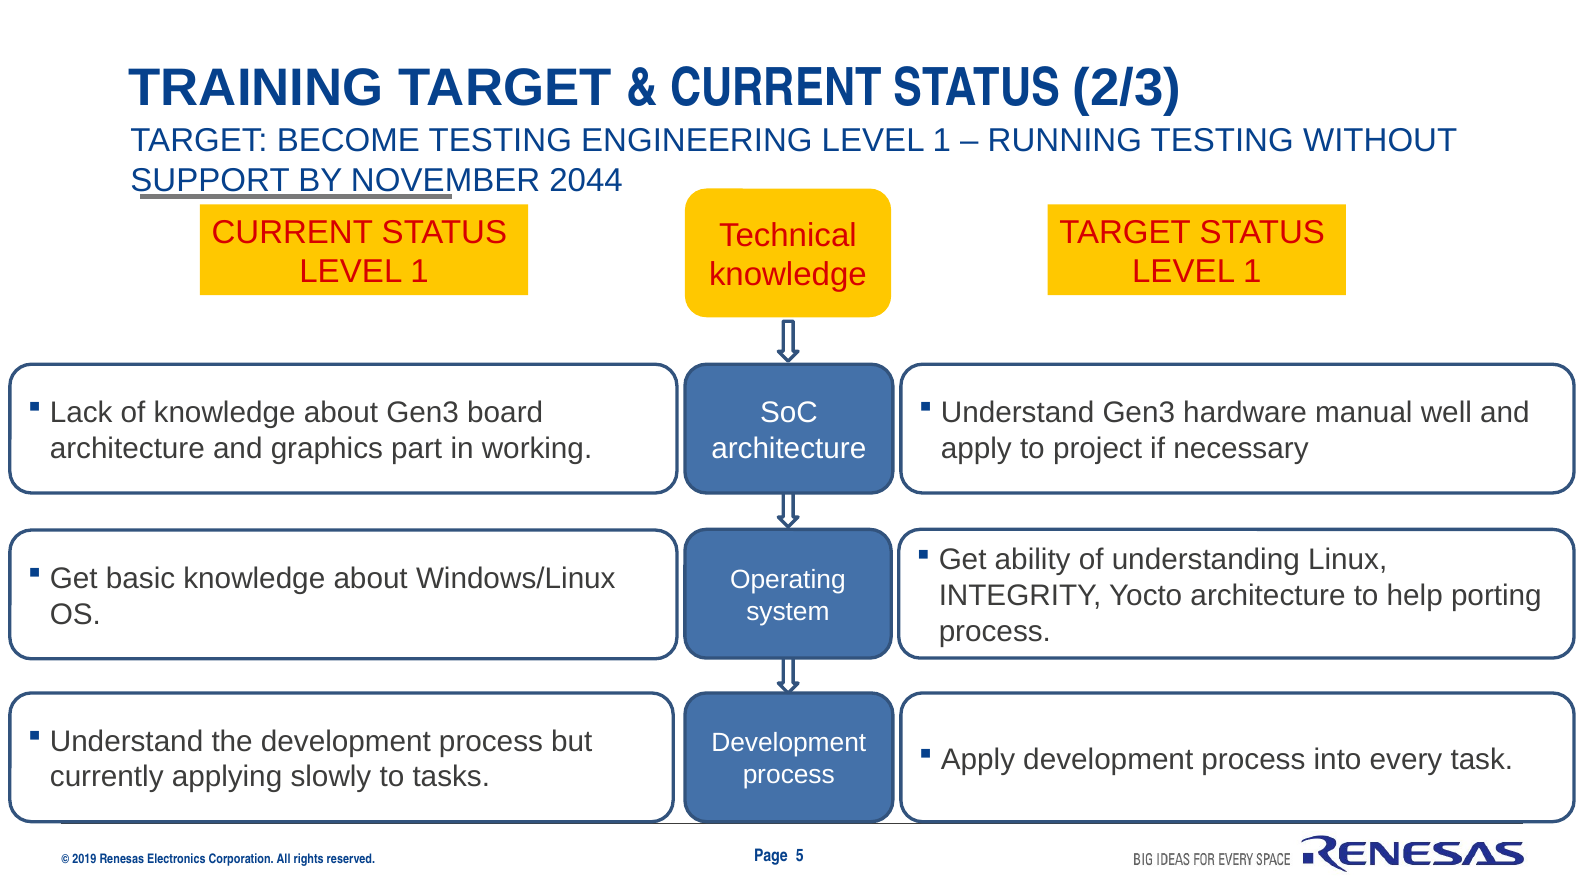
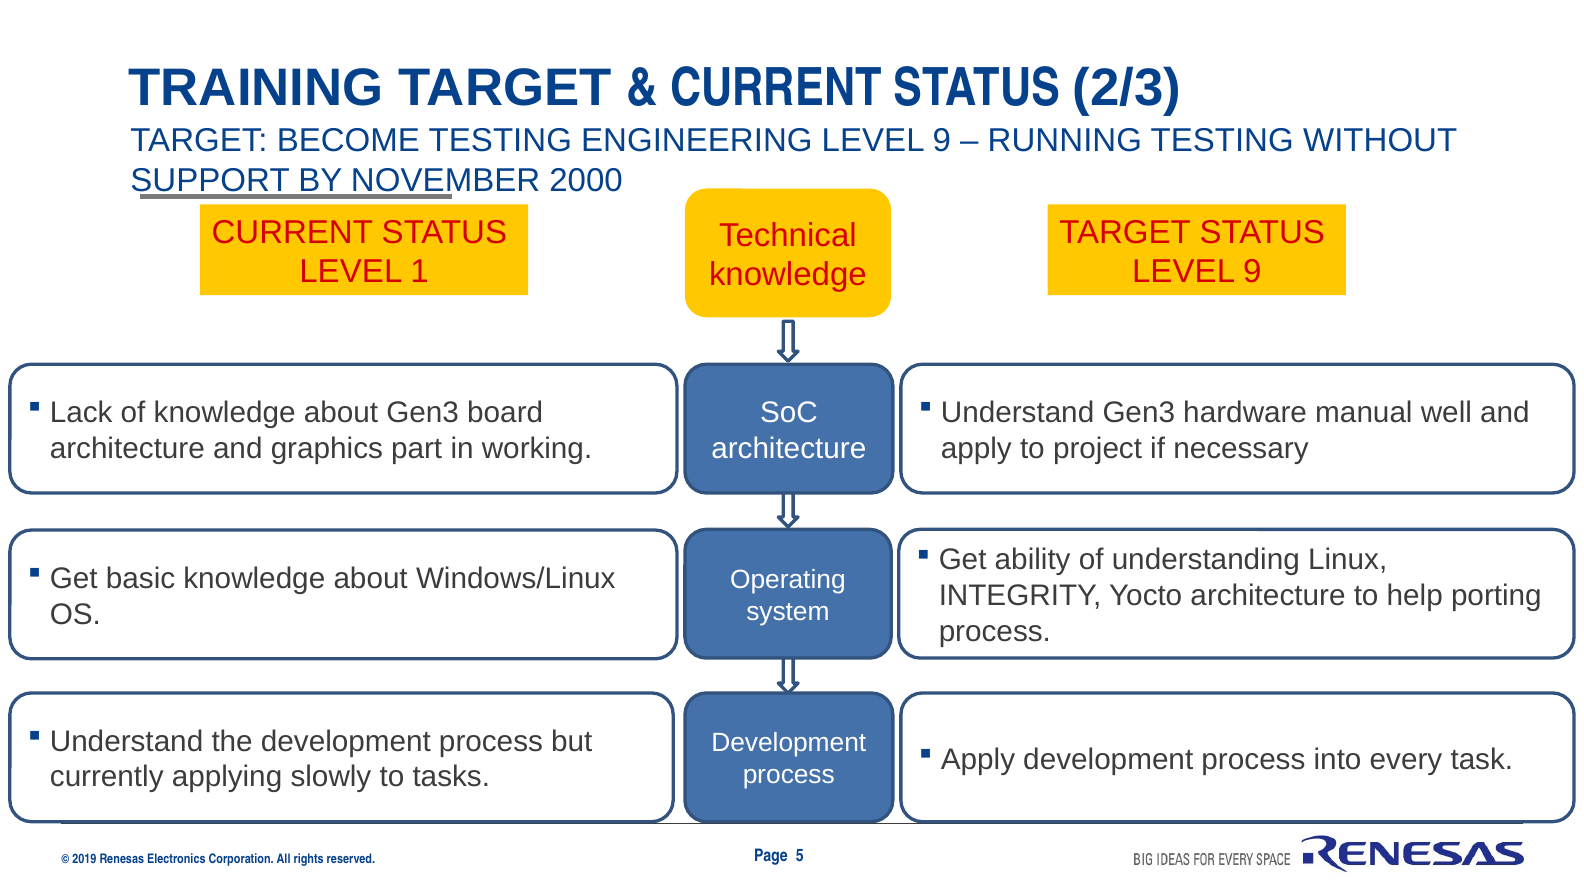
ENGINEERING LEVEL 1: 1 -> 9
2044: 2044 -> 2000
1 at (1252, 272): 1 -> 9
